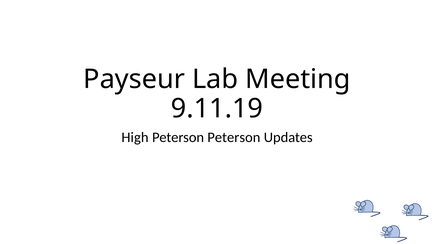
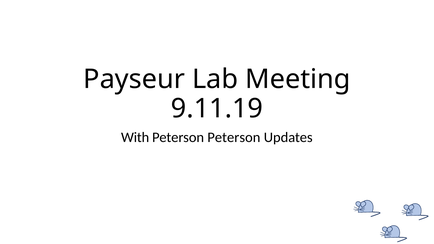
High: High -> With
